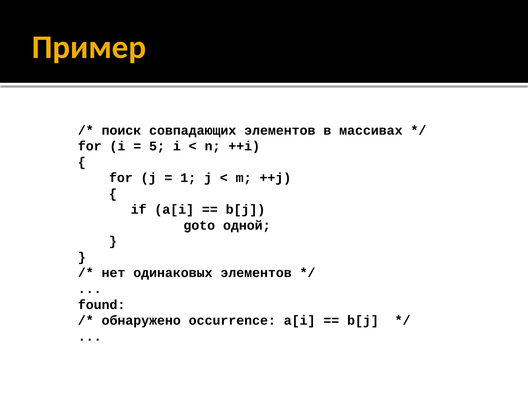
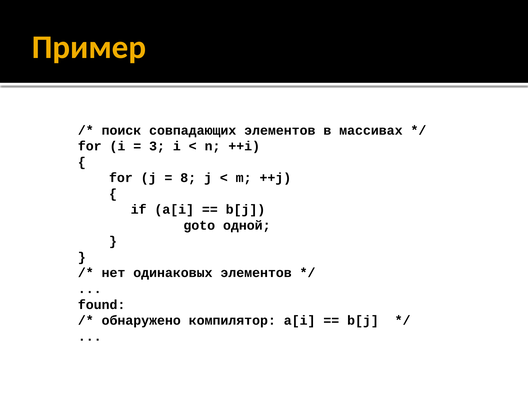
5: 5 -> 3
1: 1 -> 8
occurrence: occurrence -> компилятор
